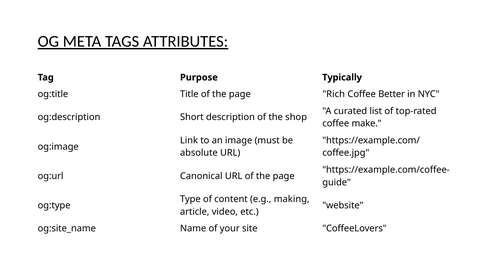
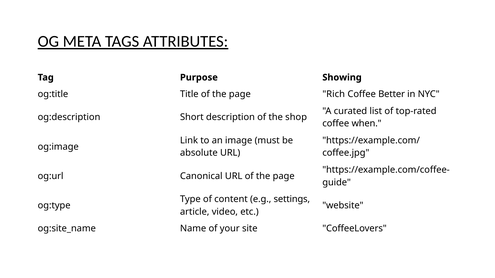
Typically: Typically -> Showing
make: make -> when
making: making -> settings
